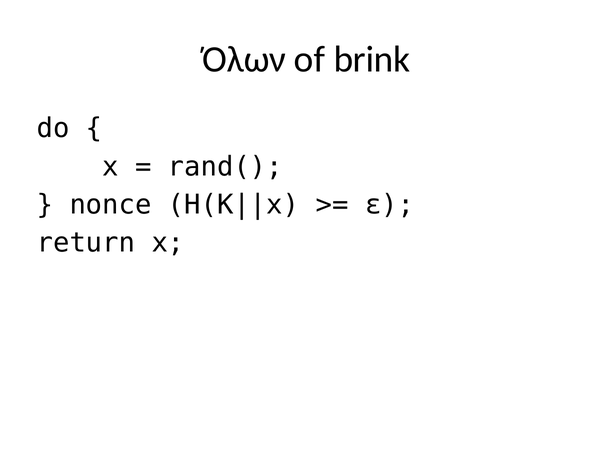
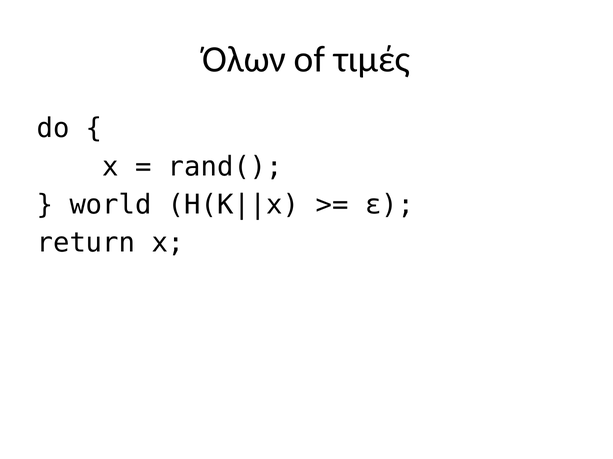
brink: brink -> τιμές
nonce: nonce -> world
